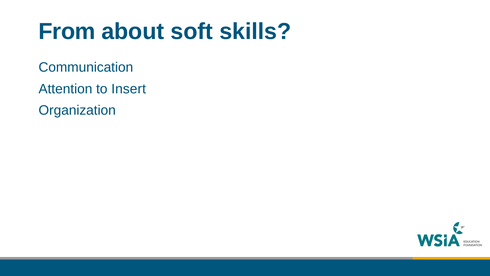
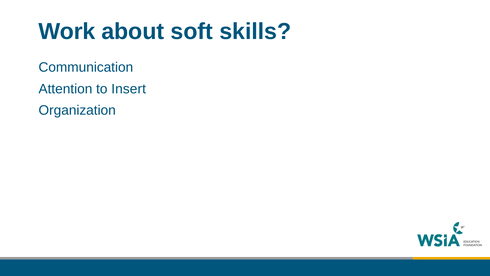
From: From -> Work
